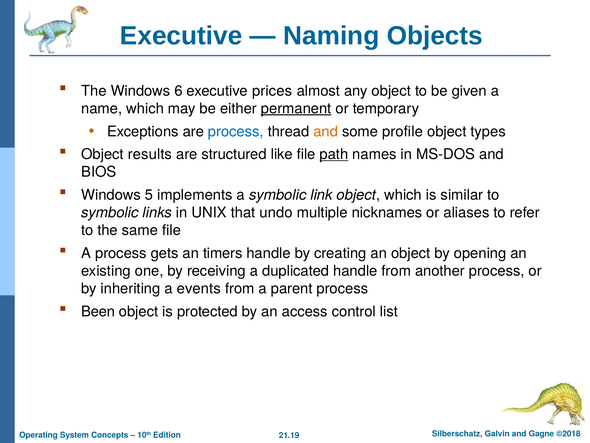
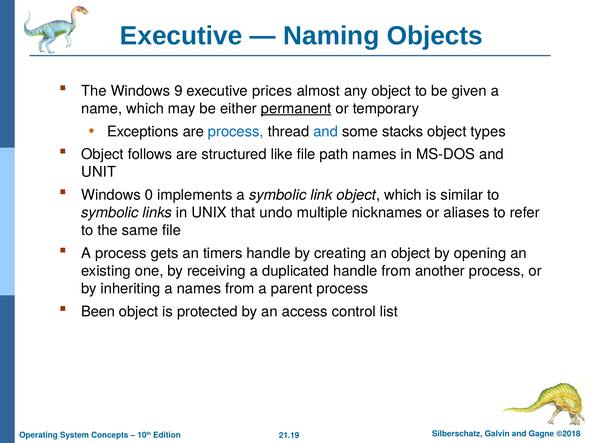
6: 6 -> 9
and at (326, 131) colour: orange -> blue
profile: profile -> stacks
results: results -> follows
path underline: present -> none
BIOS: BIOS -> UNIT
5: 5 -> 0
a events: events -> names
